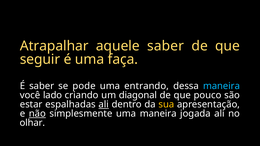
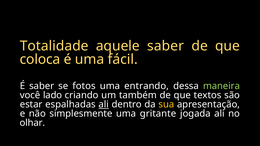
Atrapalhar: Atrapalhar -> Totalidade
seguir: seguir -> coloca
faça: faça -> fácil
pode: pode -> fotos
maneira at (221, 86) colour: light blue -> light green
diagonal: diagonal -> também
pouco: pouco -> textos
não underline: present -> none
uma maneira: maneira -> gritante
